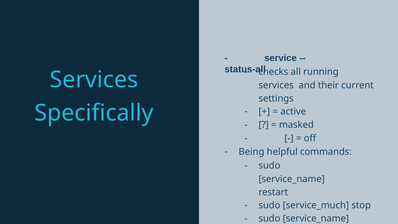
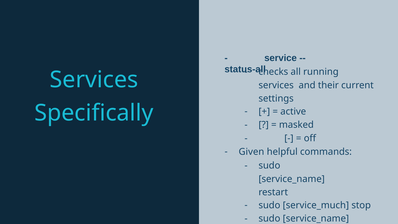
Being: Being -> Given
